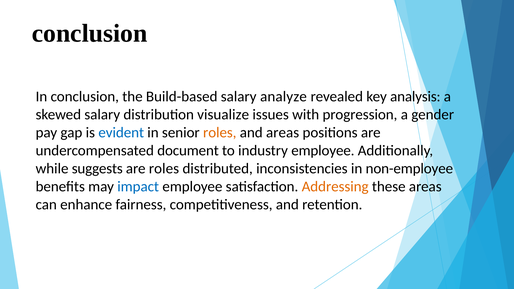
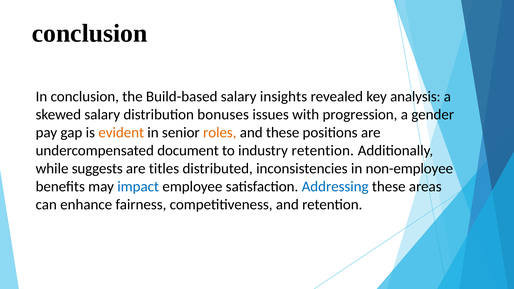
analyze: analyze -> insights
visualize: visualize -> bonuses
evident colour: blue -> orange
and areas: areas -> these
industry employee: employee -> retention
are roles: roles -> titles
Addressing colour: orange -> blue
